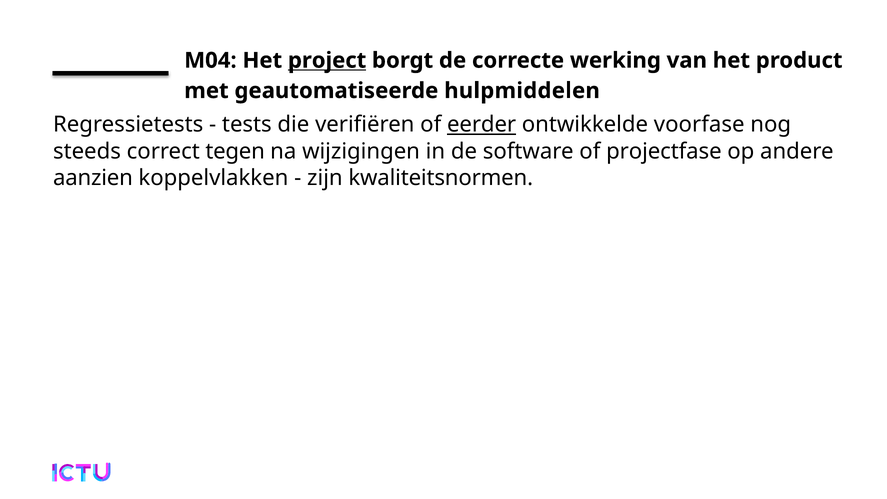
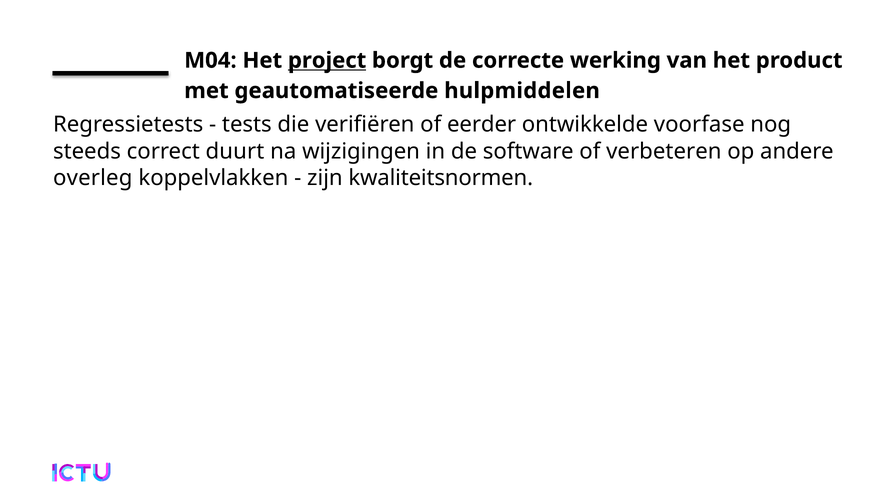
eerder underline: present -> none
tegen: tegen -> duurt
projectfase: projectfase -> verbeteren
aanzien: aanzien -> overleg
